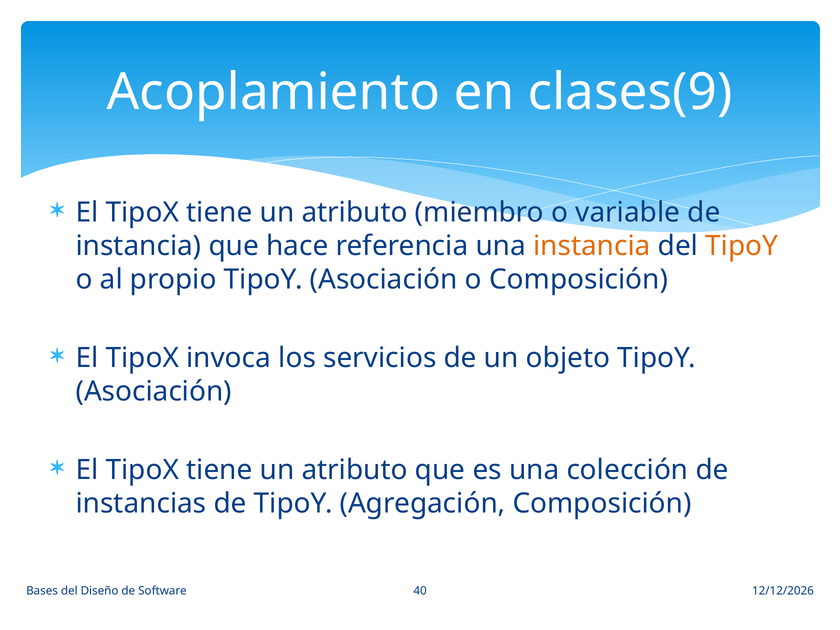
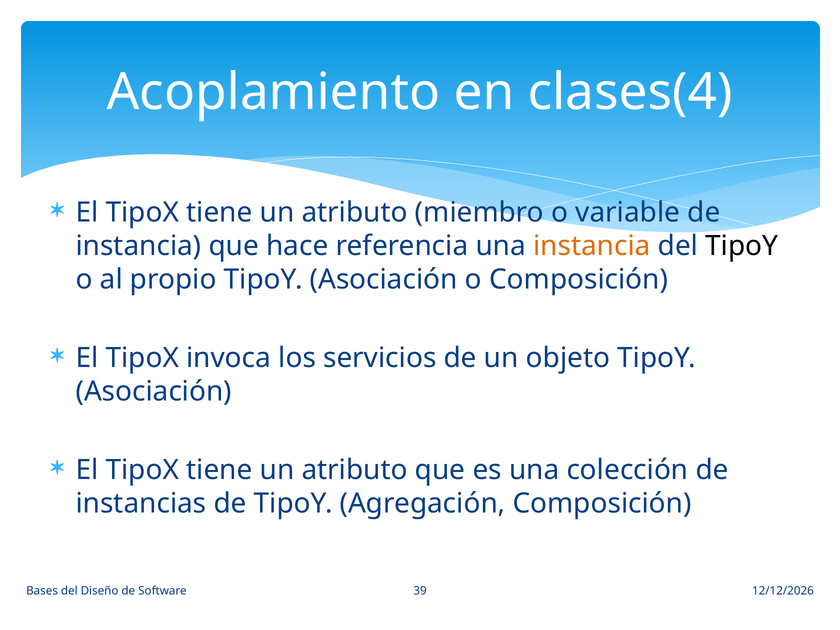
clases(9: clases(9 -> clases(4
TipoY at (742, 246) colour: orange -> black
40: 40 -> 39
